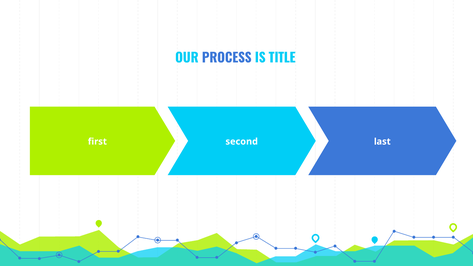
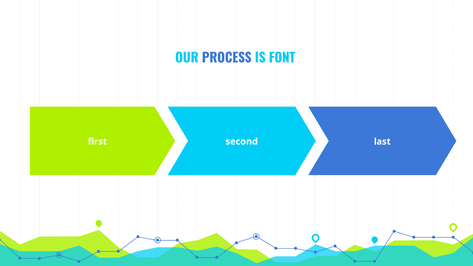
TITLE: TITLE -> FONT
